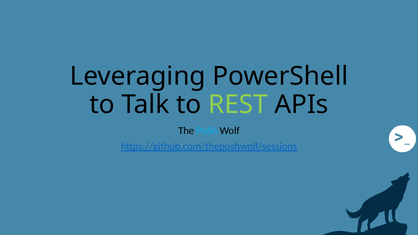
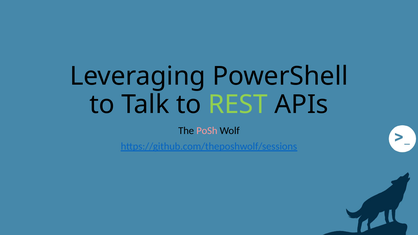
PoSh colour: light blue -> pink
